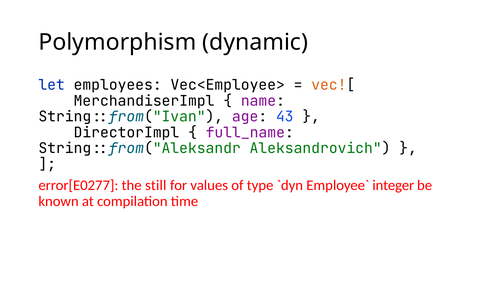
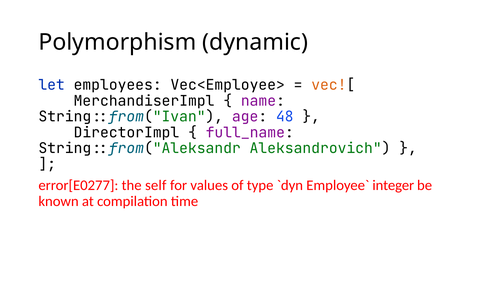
43: 43 -> 48
still: still -> self
